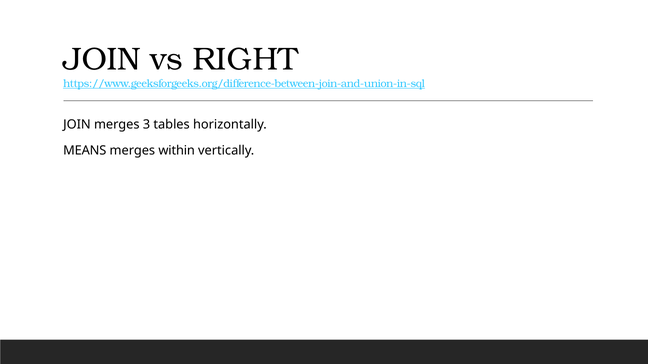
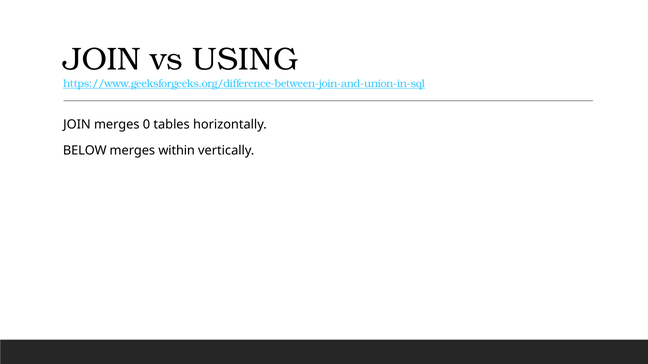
RIGHT: RIGHT -> USING
3: 3 -> 0
MEANS: MEANS -> BELOW
